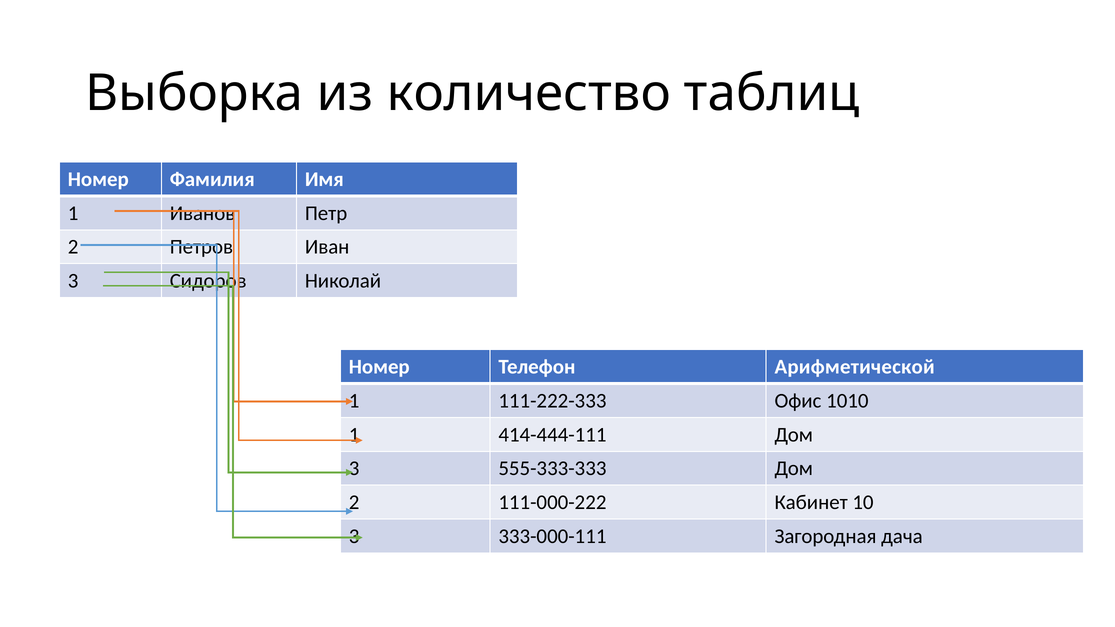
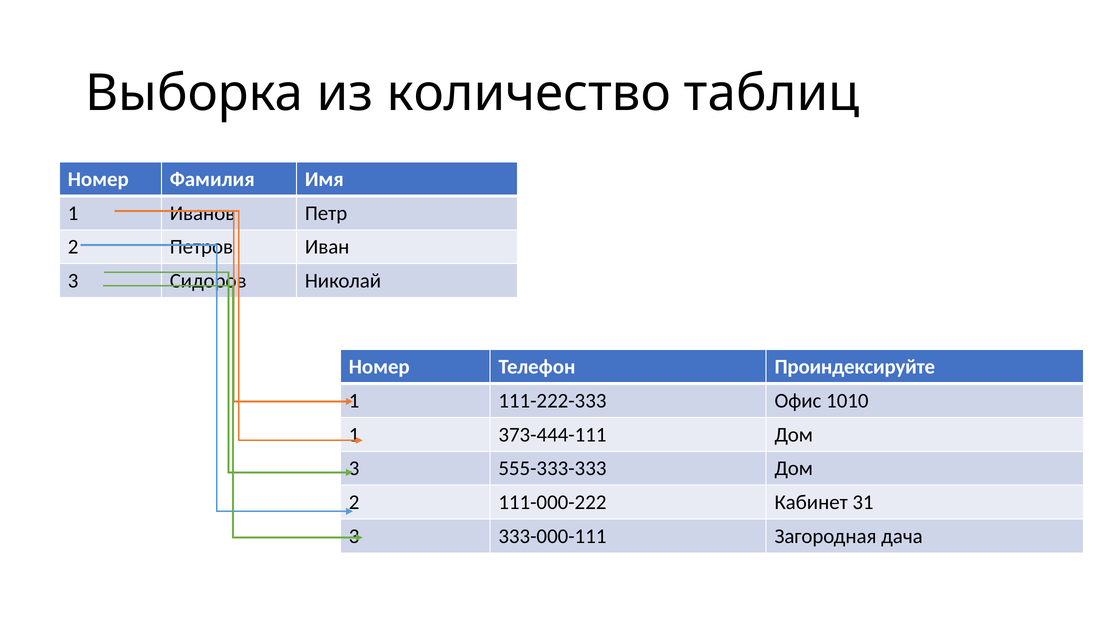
Арифметической: Арифметической -> Проиндексируйте
414-444-111: 414-444-111 -> 373-444-111
10: 10 -> 31
